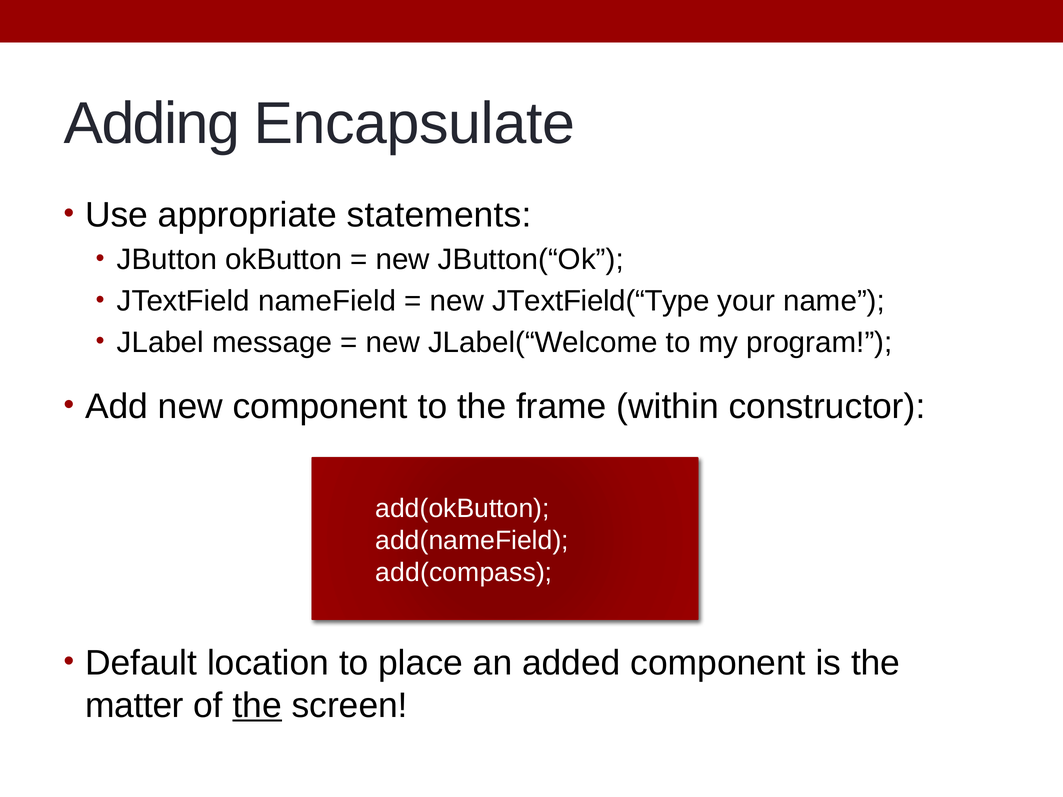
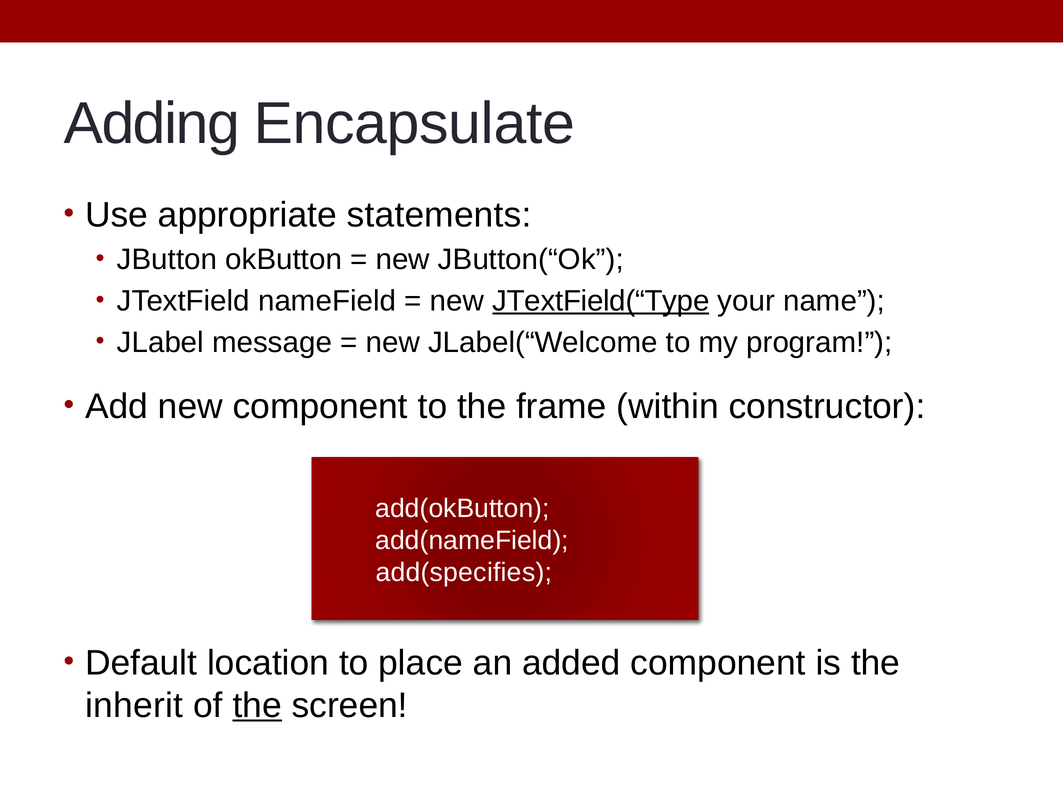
JTextField(“Type underline: none -> present
add(compass: add(compass -> add(specifies
matter: matter -> inherit
